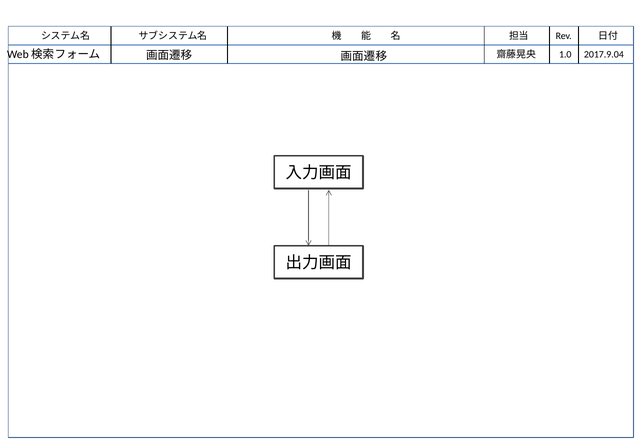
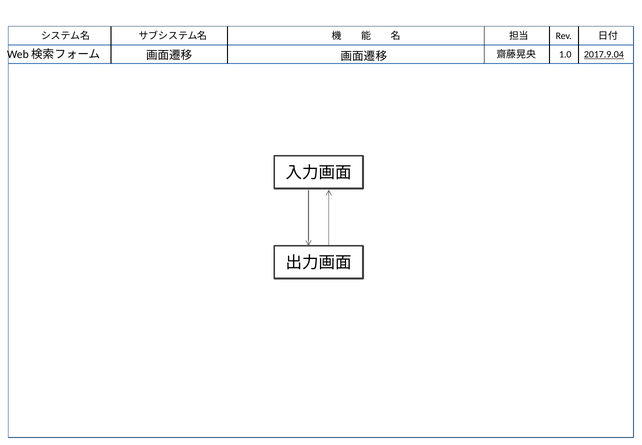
2017.9.04 underline: none -> present
